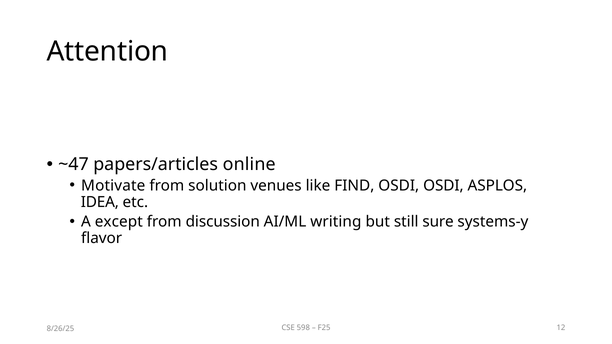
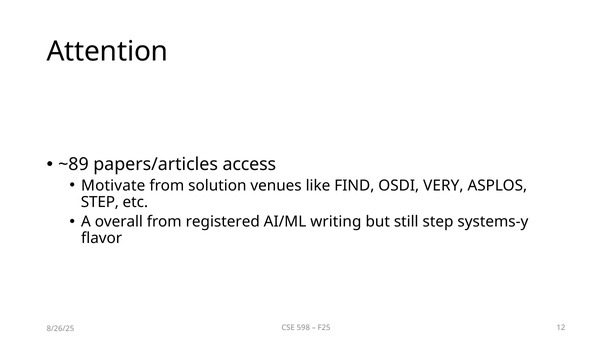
~47: ~47 -> ~89
online: online -> access
OSDI OSDI: OSDI -> VERY
IDEA at (100, 202): IDEA -> STEP
except: except -> overall
discussion: discussion -> registered
still sure: sure -> step
